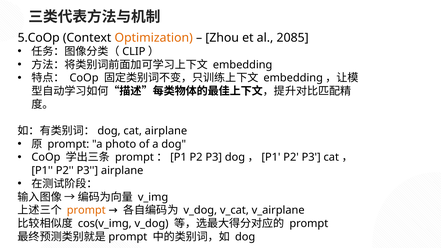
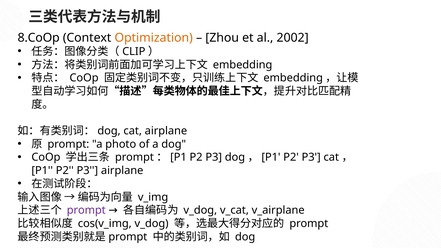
5.CoOp: 5.CoOp -> 8.CoOp
2085: 2085 -> 2002
prompt at (86, 210) colour: orange -> purple
